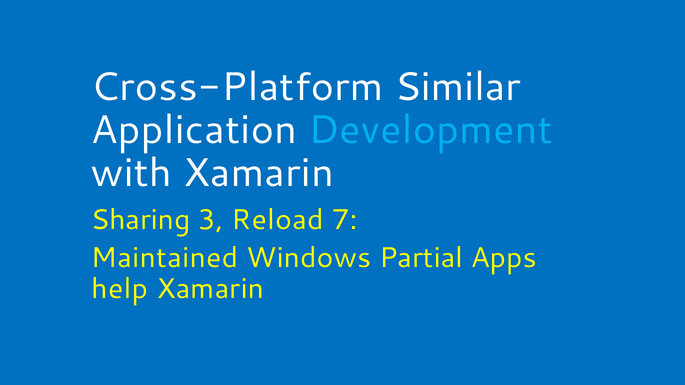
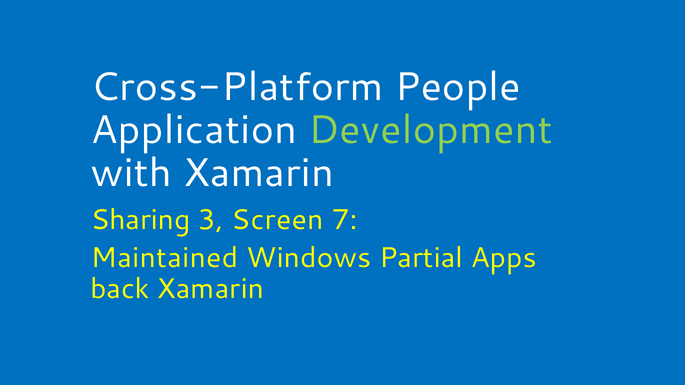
Similar: Similar -> People
Development colour: light blue -> light green
Reload: Reload -> Screen
help: help -> back
